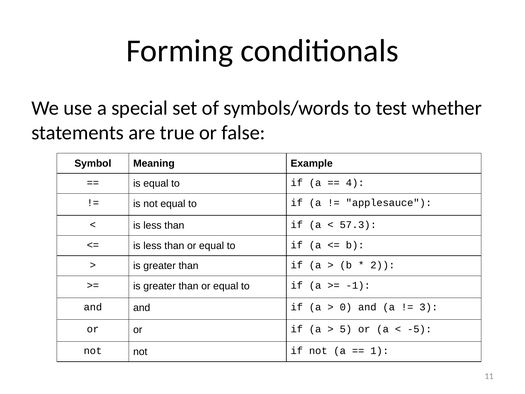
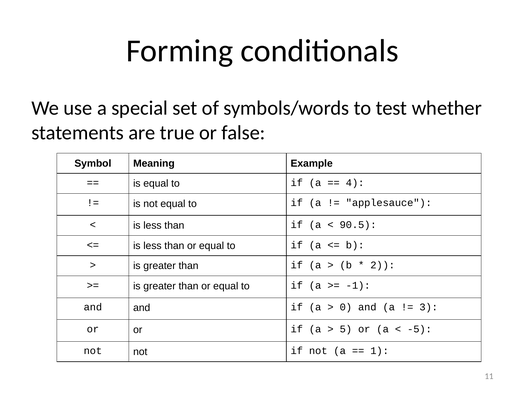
57.3: 57.3 -> 90.5
